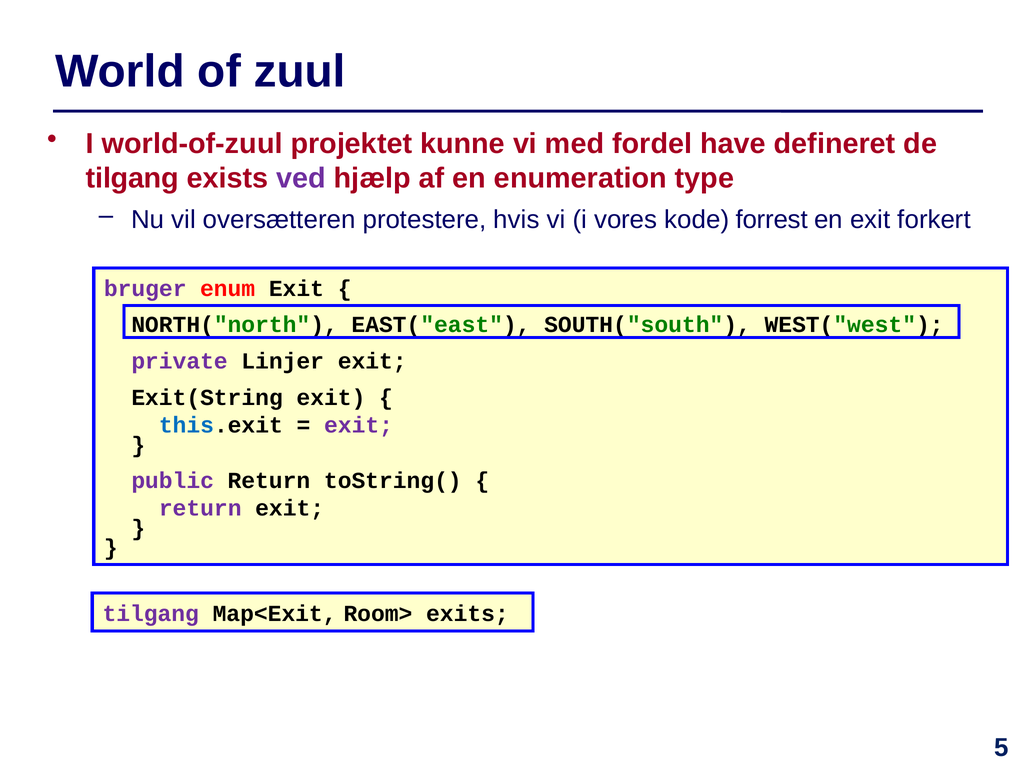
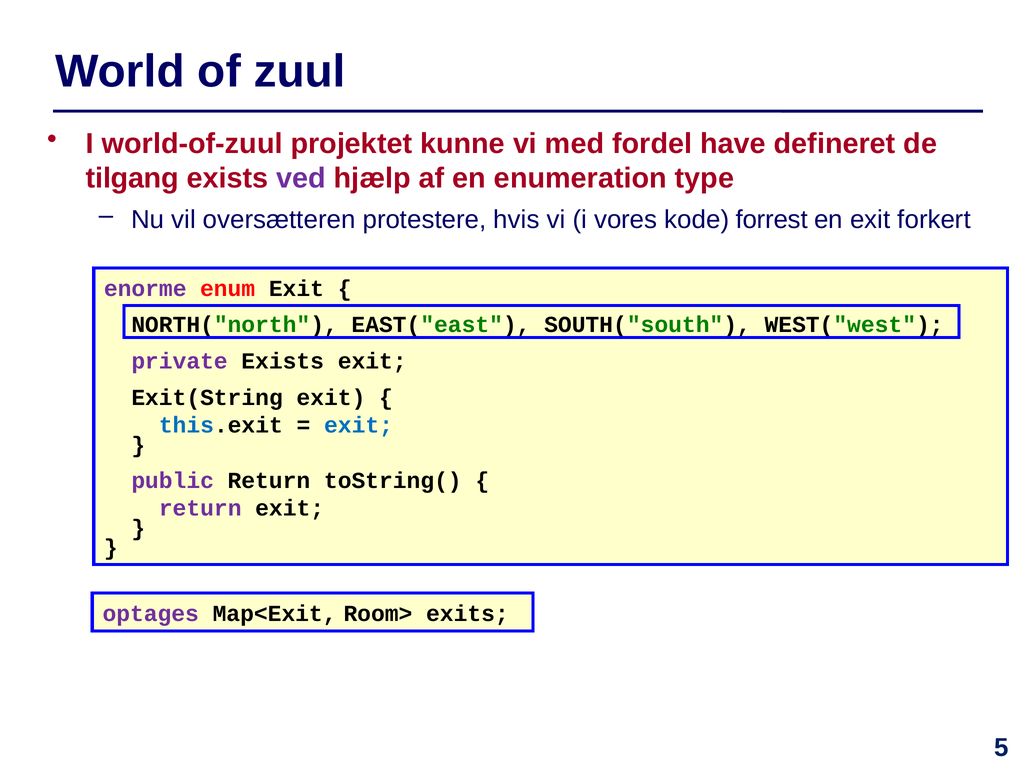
bruger: bruger -> enorme
private Linjer: Linjer -> Exists
exit at (359, 425) colour: purple -> blue
tilgang at (151, 614): tilgang -> optages
